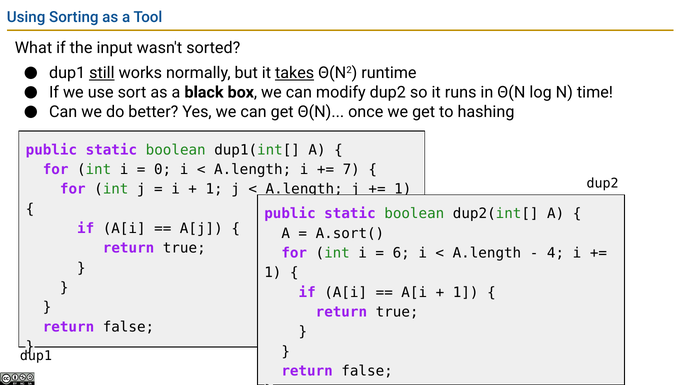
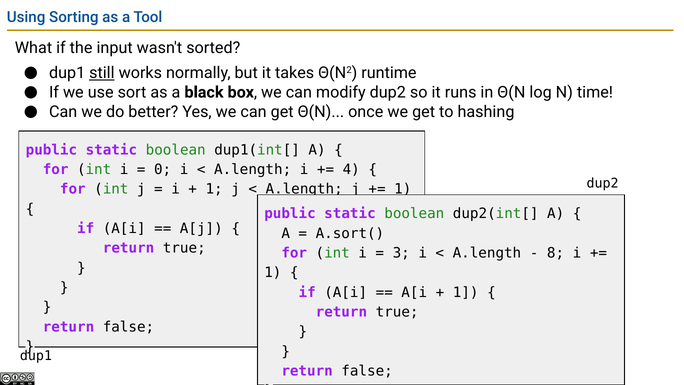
takes underline: present -> none
7: 7 -> 4
6: 6 -> 3
4: 4 -> 8
